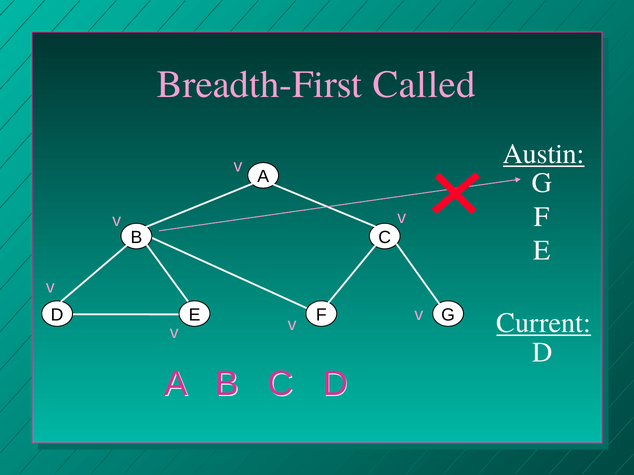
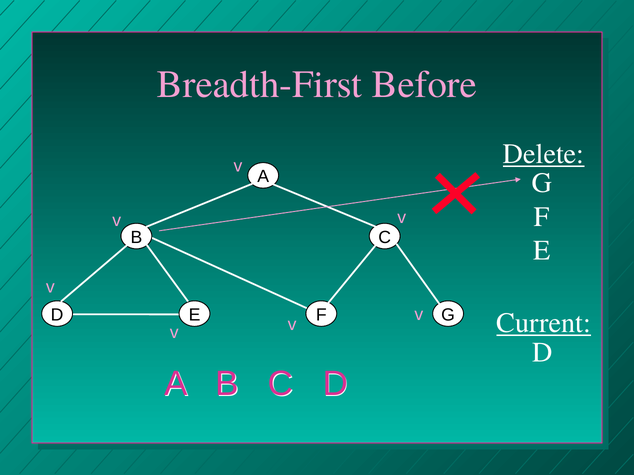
Called: Called -> Before
Austin: Austin -> Delete
